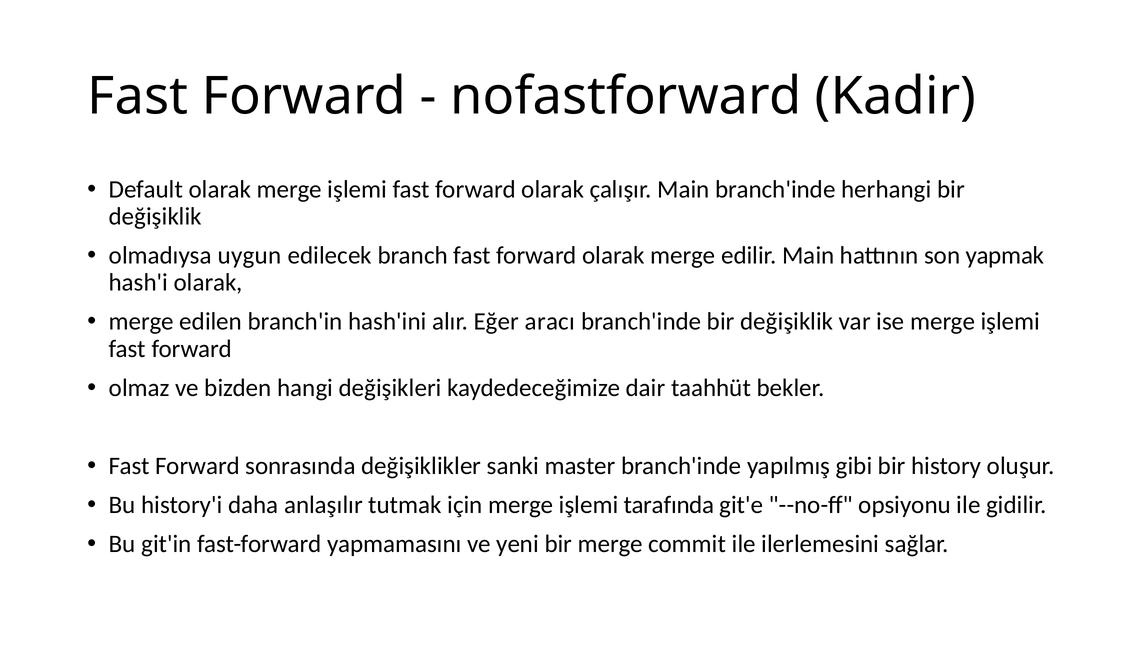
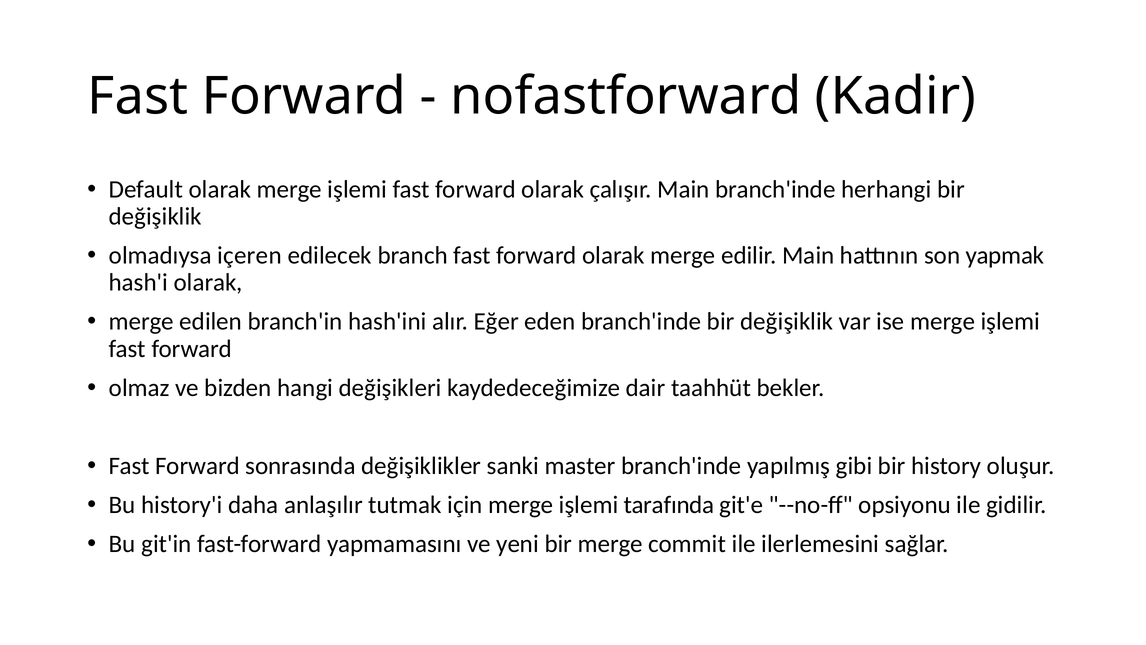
uygun: uygun -> içeren
aracı: aracı -> eden
